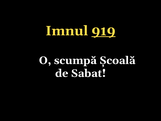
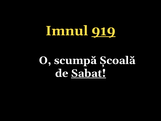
Sabat underline: none -> present
